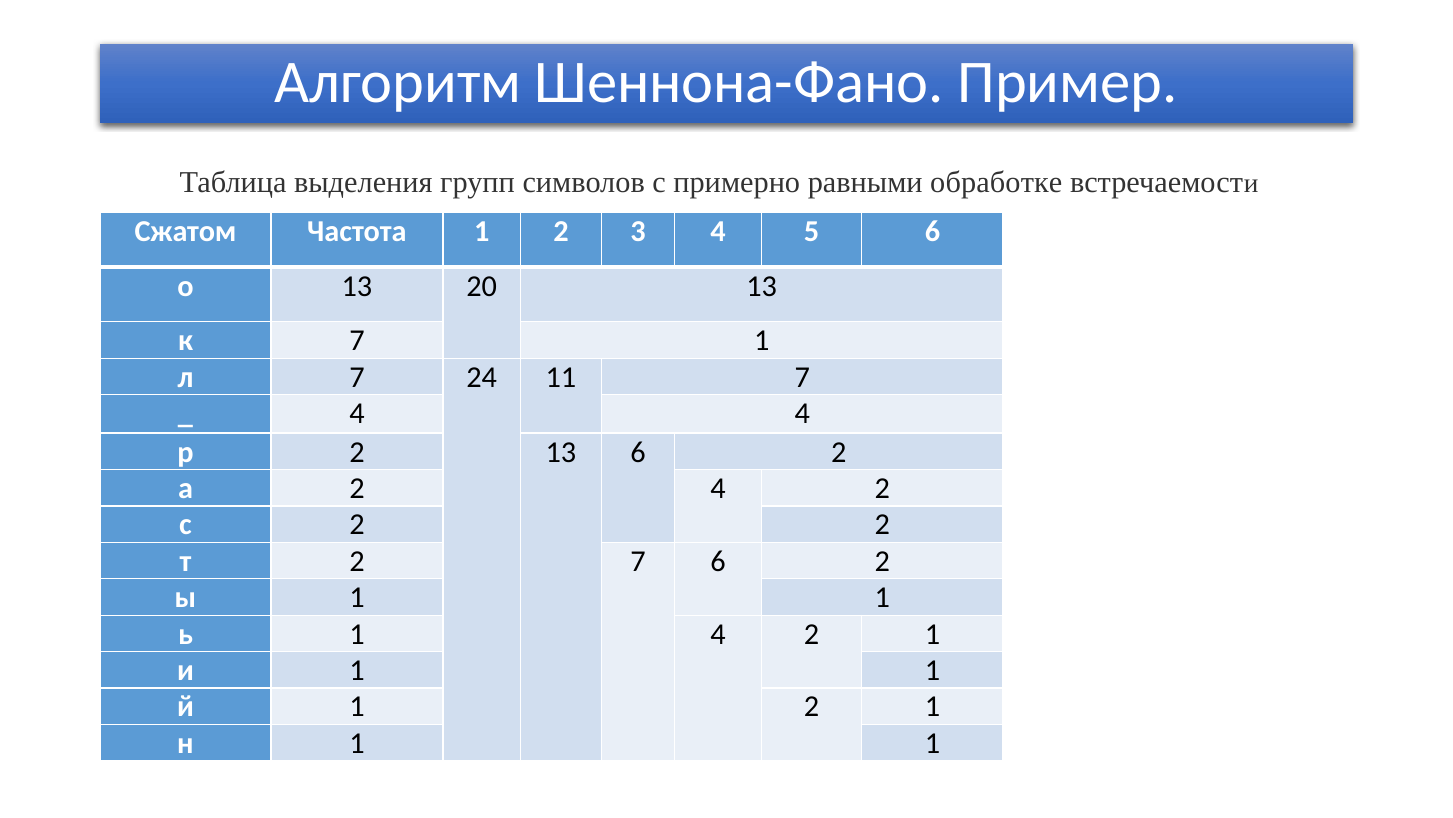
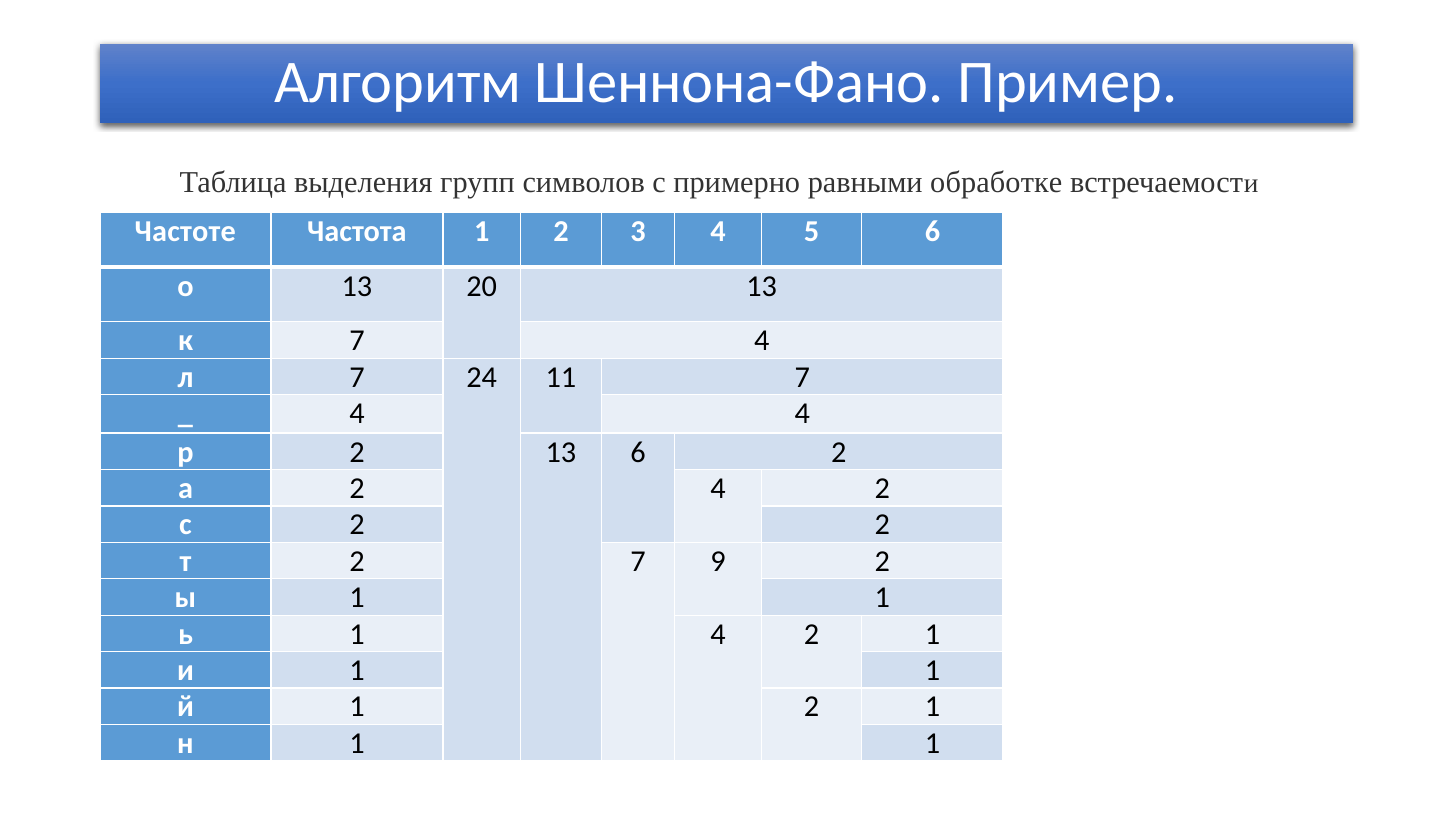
Сжатом: Сжатом -> Частоте
7 1: 1 -> 4
7 6: 6 -> 9
